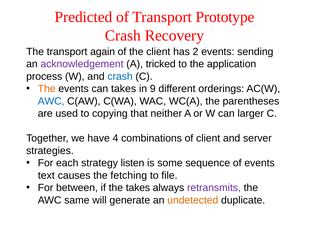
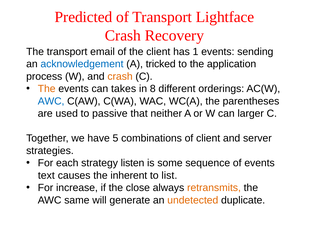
Prototype: Prototype -> Lightface
again: again -> email
2: 2 -> 1
acknowledgement colour: purple -> blue
crash at (120, 76) colour: blue -> orange
9: 9 -> 8
copying: copying -> passive
4: 4 -> 5
fetching: fetching -> inherent
file: file -> list
between: between -> increase
the takes: takes -> close
retransmits colour: purple -> orange
